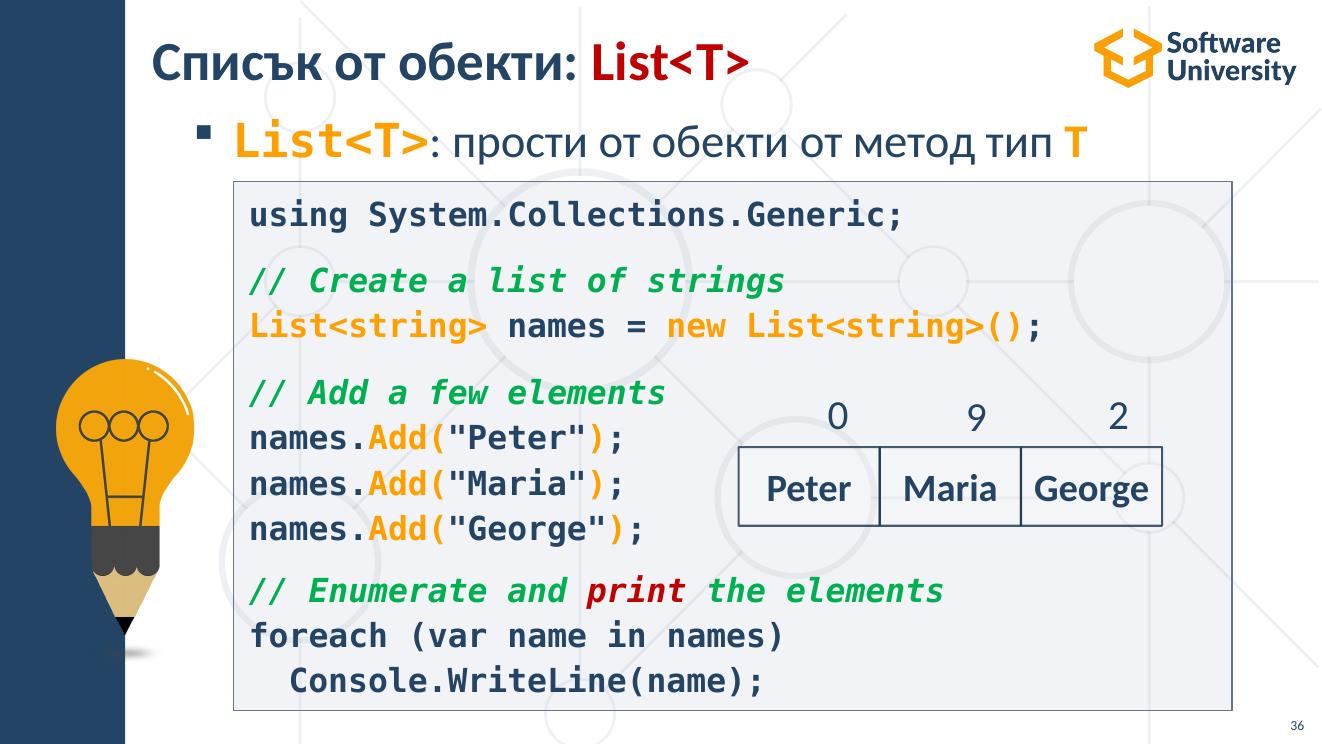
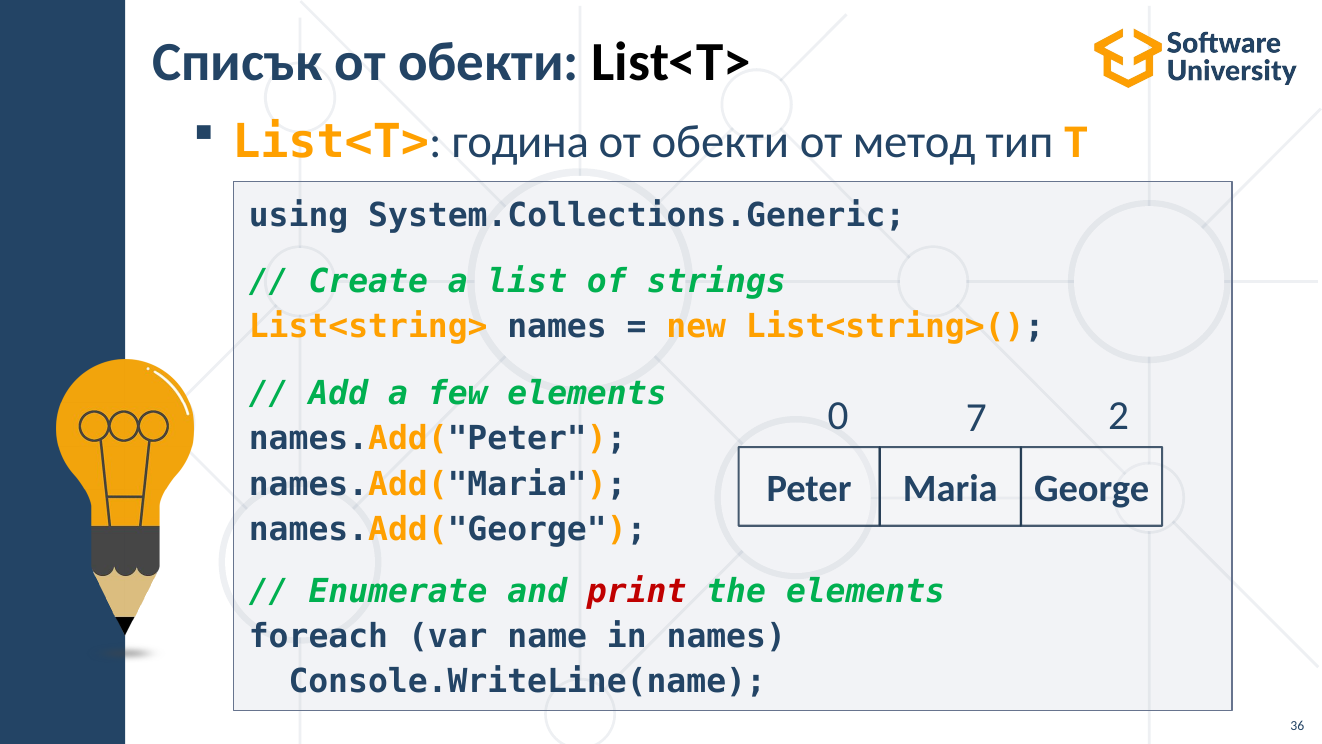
List<T> at (671, 63) colour: red -> black
прости: прости -> година
9: 9 -> 7
